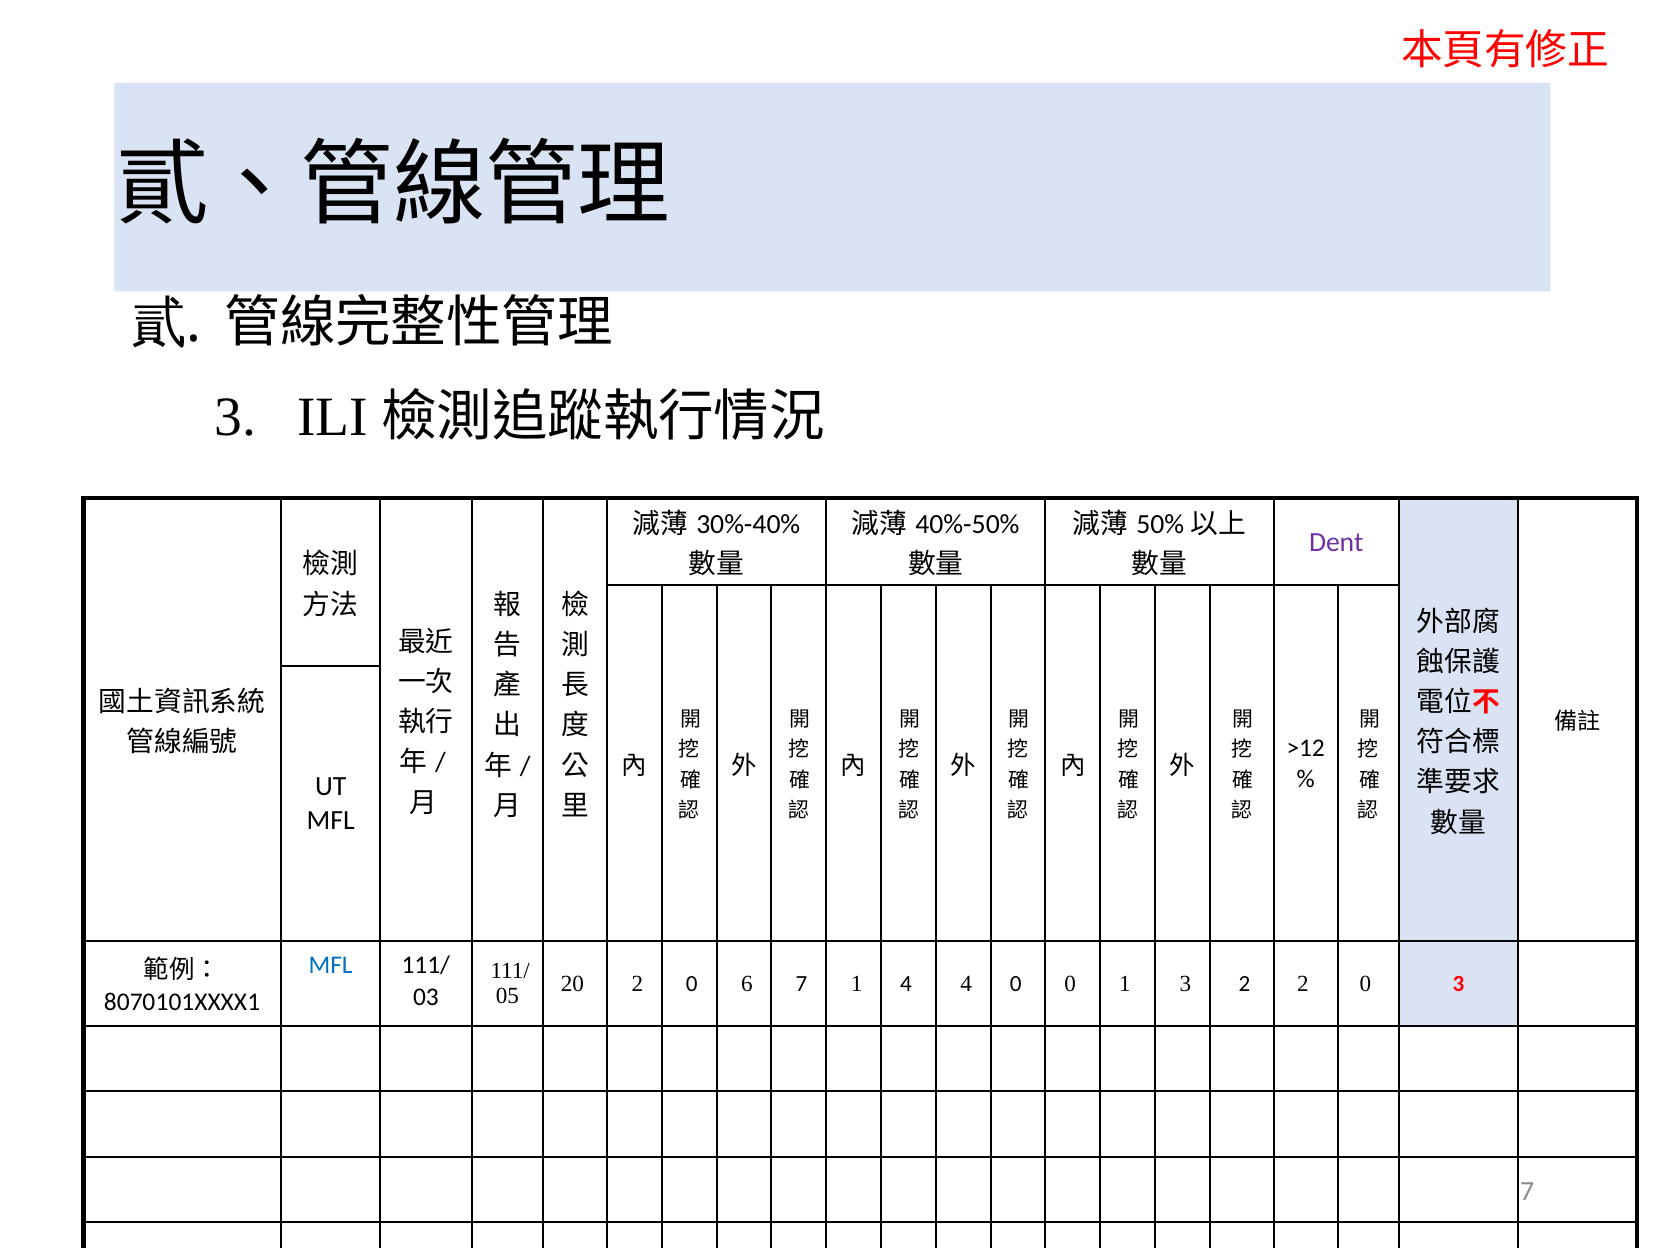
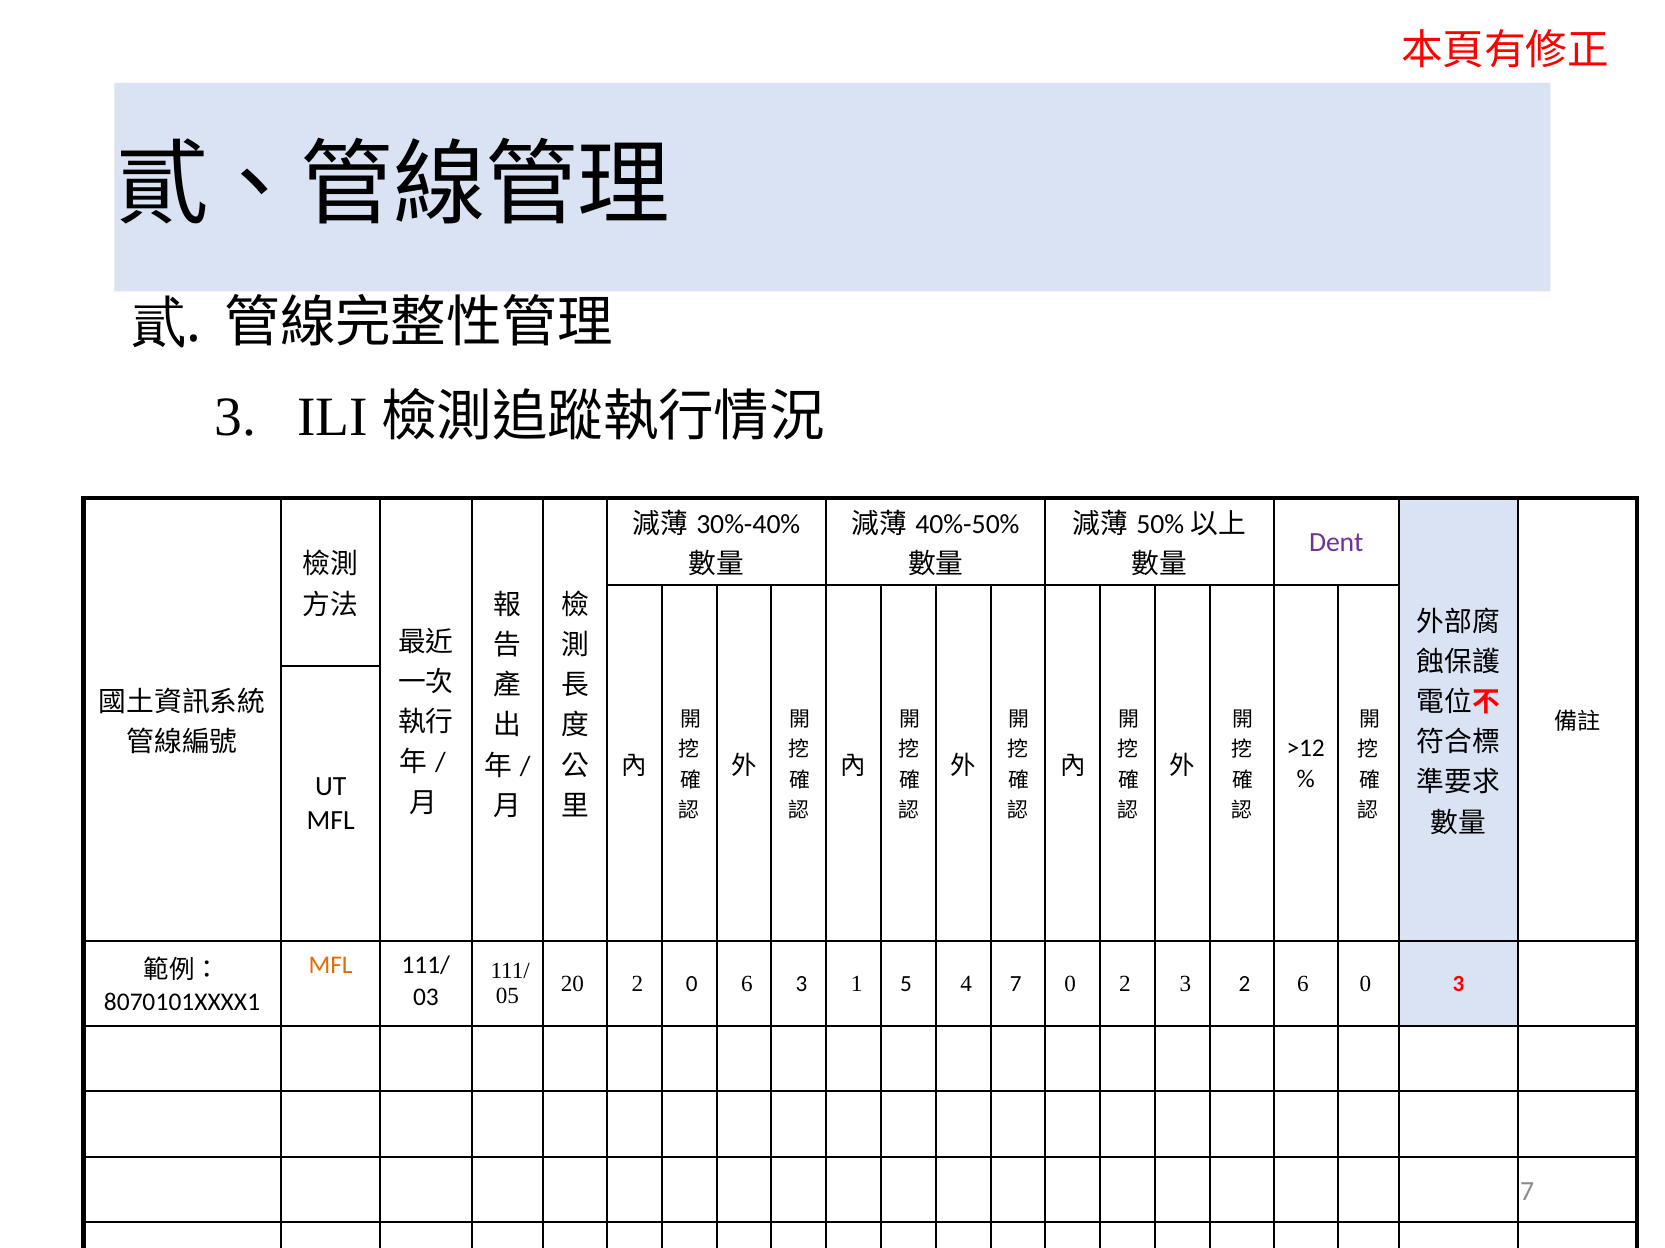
MFL at (331, 966) colour: blue -> orange
6 7: 7 -> 3
1 4: 4 -> 5
4 0: 0 -> 7
0 1: 1 -> 2
2 2: 2 -> 6
